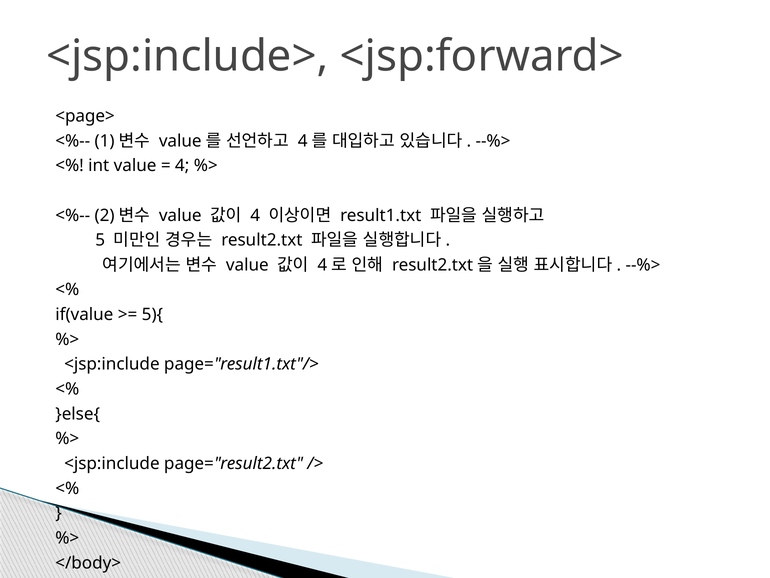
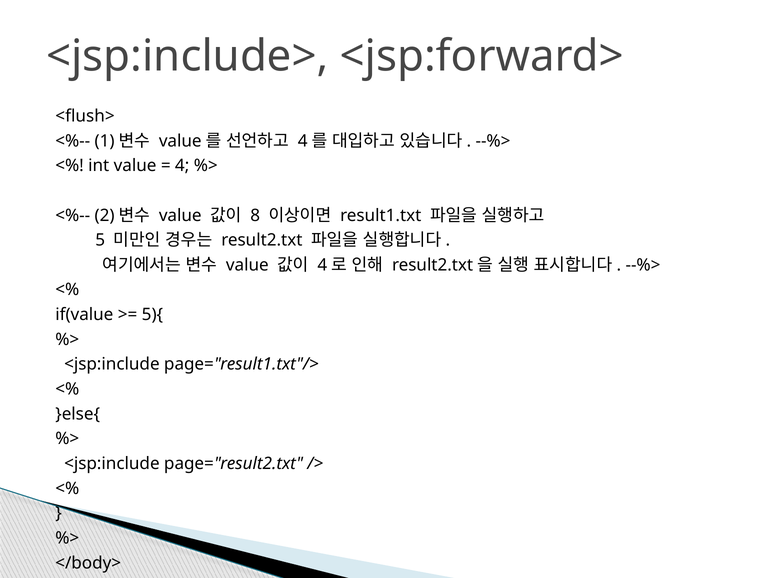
<page>: <page> -> <flush>
4 at (255, 215): 4 -> 8
